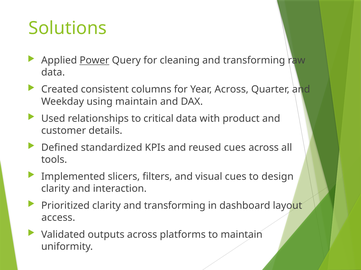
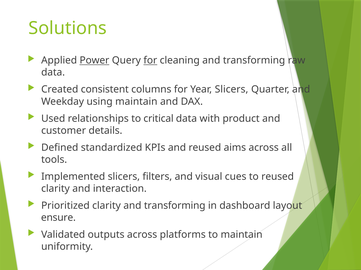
for at (150, 61) underline: none -> present
Year Across: Across -> Slicers
reused cues: cues -> aims
to design: design -> reused
access: access -> ensure
